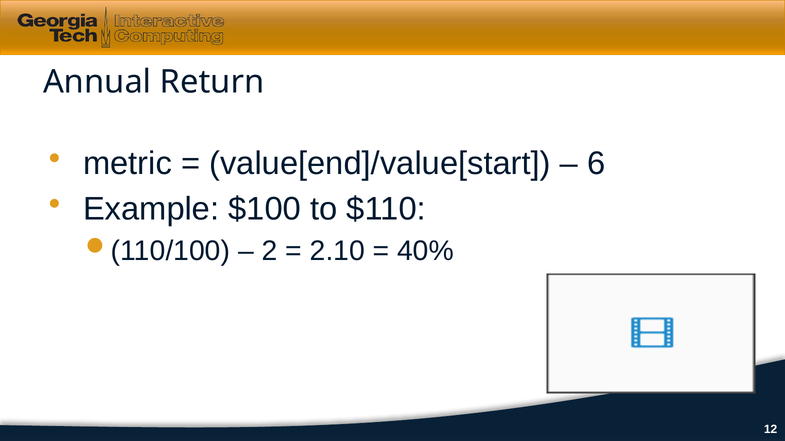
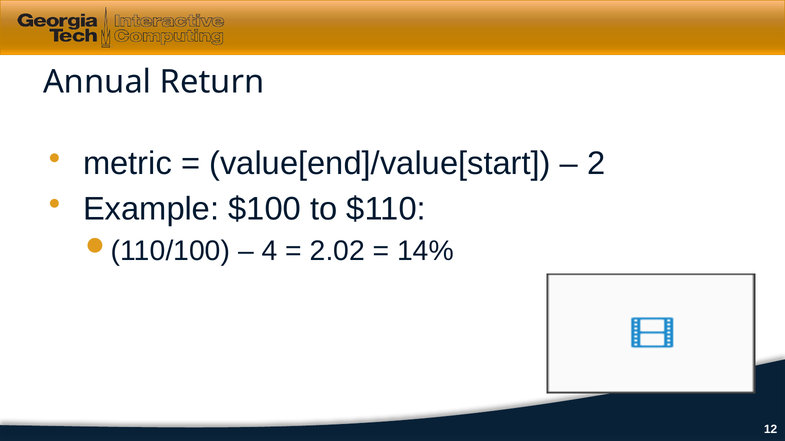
6: 6 -> 2
2: 2 -> 4
2.10: 2.10 -> 2.02
40%: 40% -> 14%
